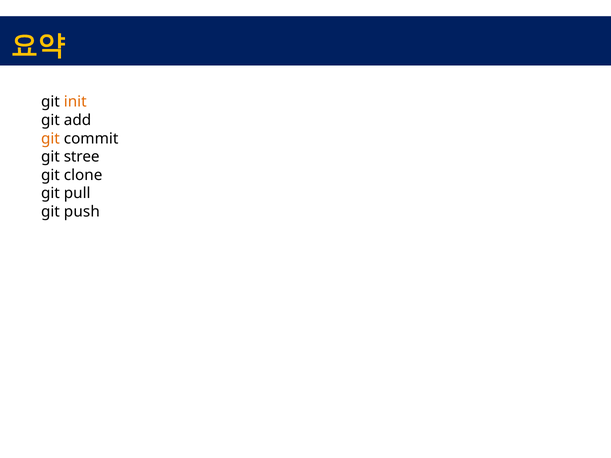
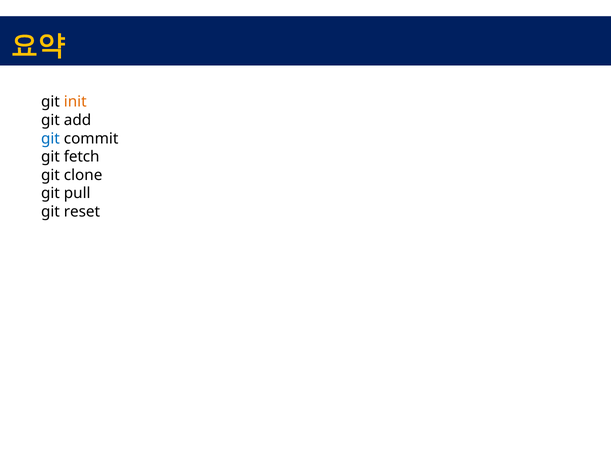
git at (50, 139) colour: orange -> blue
stree: stree -> fetch
push: push -> reset
